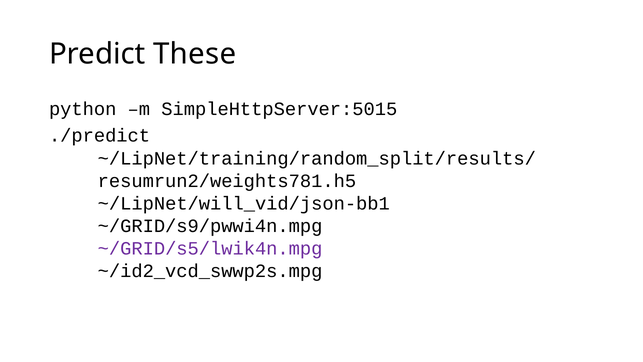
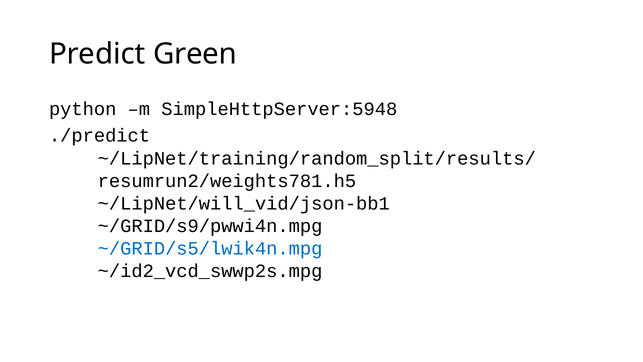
These: These -> Green
SimpleHttpServer:5015: SimpleHttpServer:5015 -> SimpleHttpServer:5948
~/GRID/s5/lwik4n.mpg colour: purple -> blue
